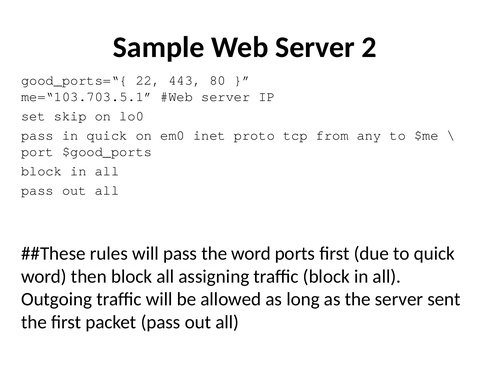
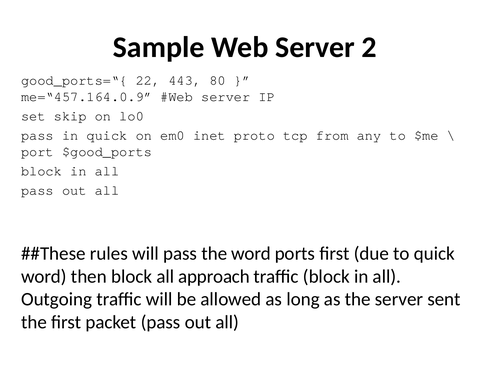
me=“103.703.5.1: me=“103.703.5.1 -> me=“457.164.0.9
assigning: assigning -> approach
